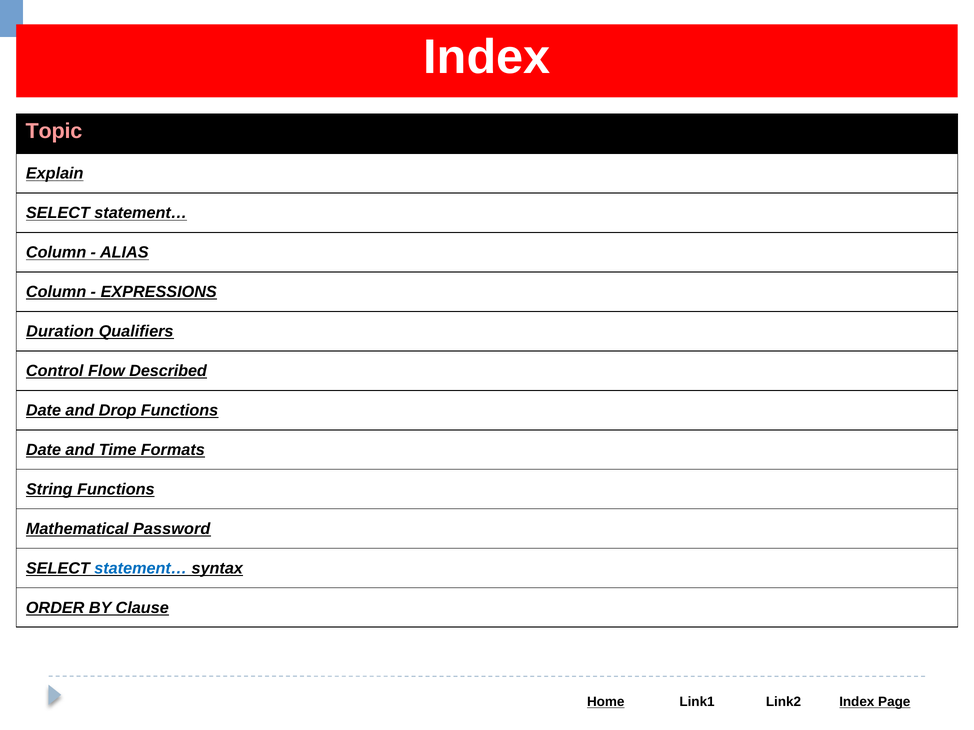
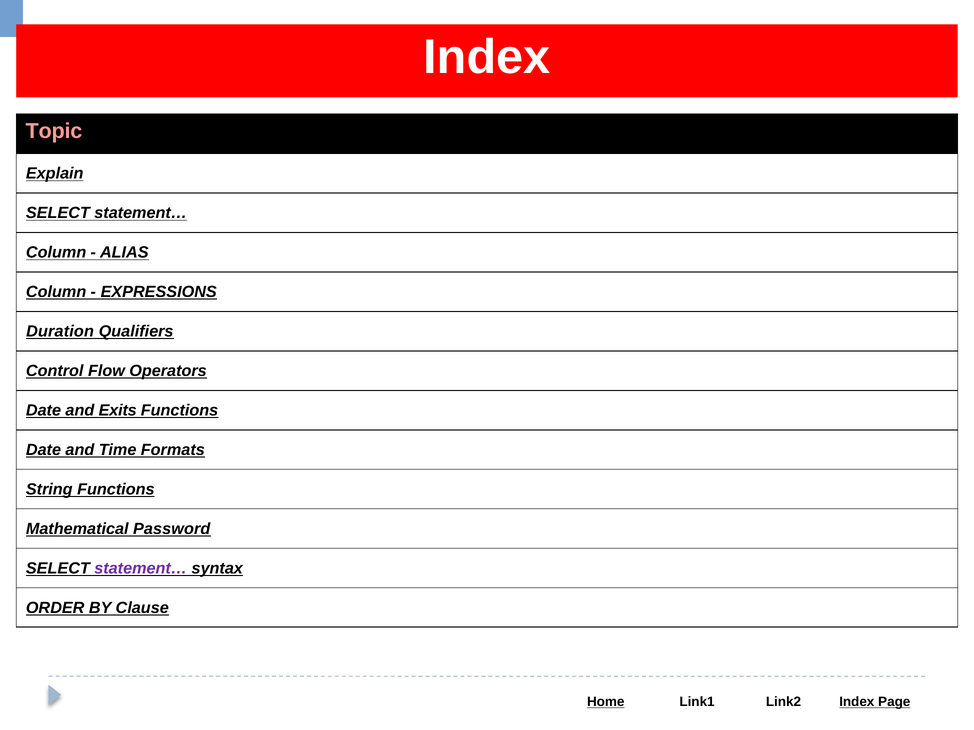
Described: Described -> Operators
Drop: Drop -> Exits
statement… at (141, 569) colour: blue -> purple
